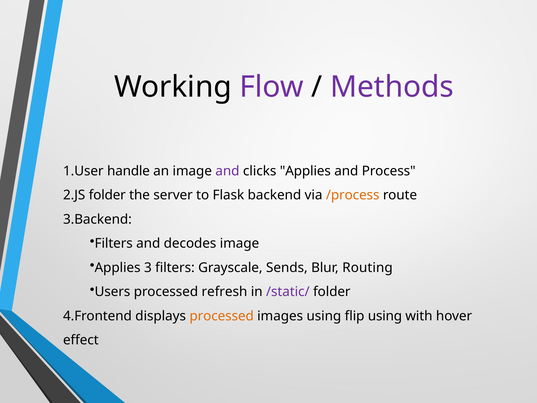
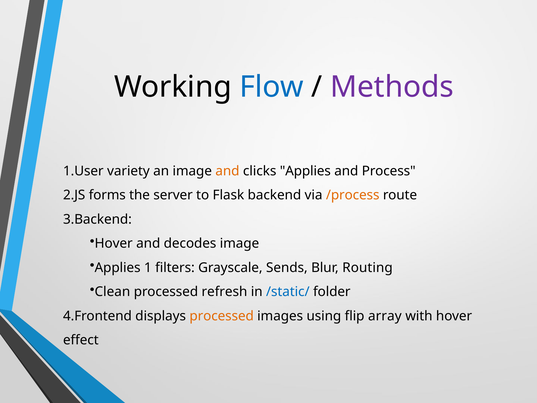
Flow colour: purple -> blue
handle: handle -> variety
and at (227, 171) colour: purple -> orange
folder at (107, 195): folder -> forms
Filters at (114, 243): Filters -> Hover
3: 3 -> 1
Users: Users -> Clean
/static/ colour: purple -> blue
flip using: using -> array
